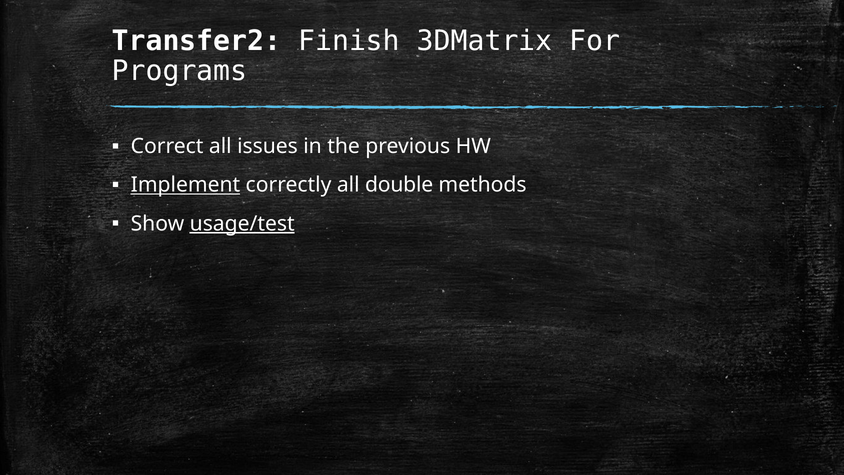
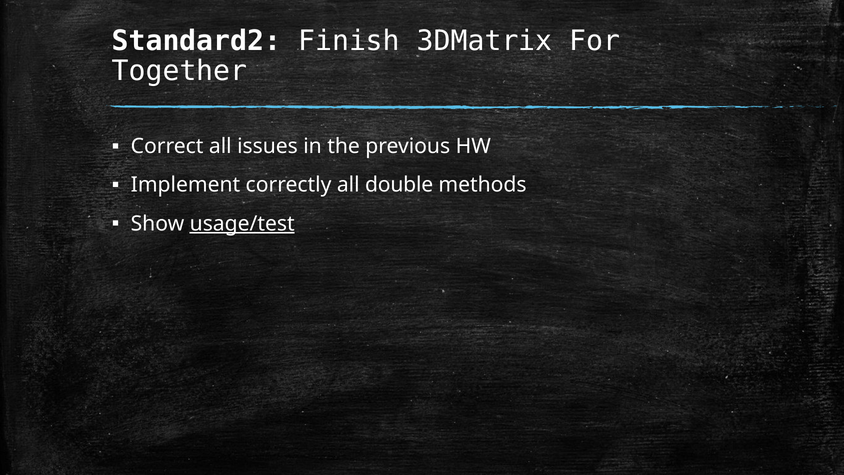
Transfer2: Transfer2 -> Standard2
Programs: Programs -> Together
Implement underline: present -> none
